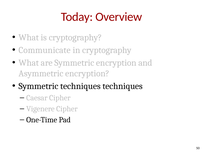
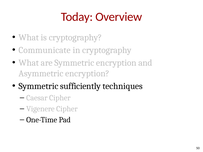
Symmetric techniques: techniques -> sufficiently
